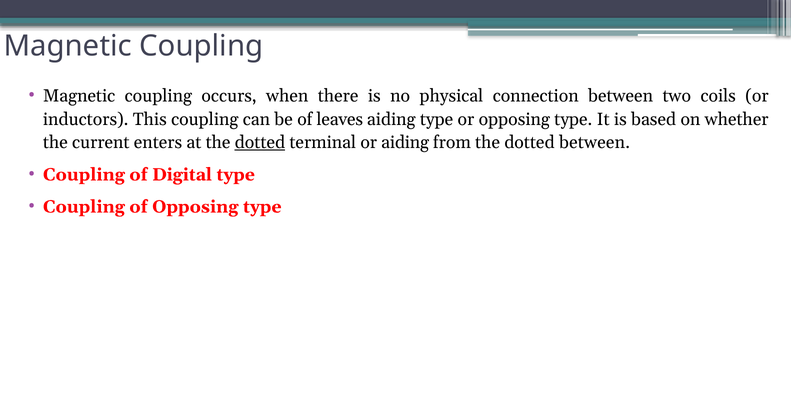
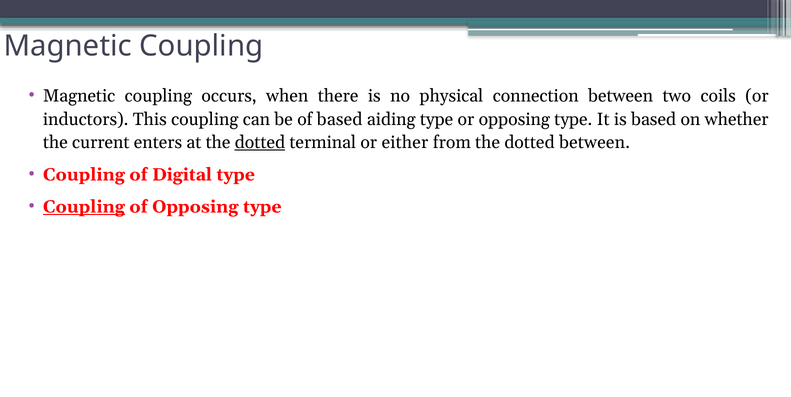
of leaves: leaves -> based
or aiding: aiding -> either
Coupling at (84, 206) underline: none -> present
